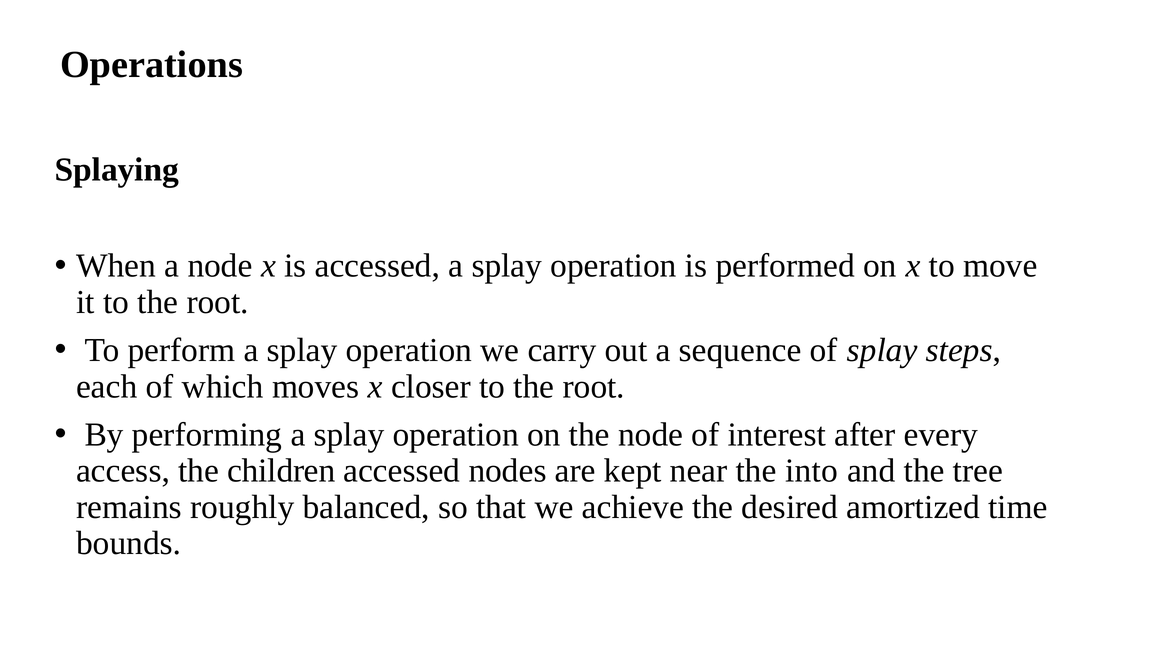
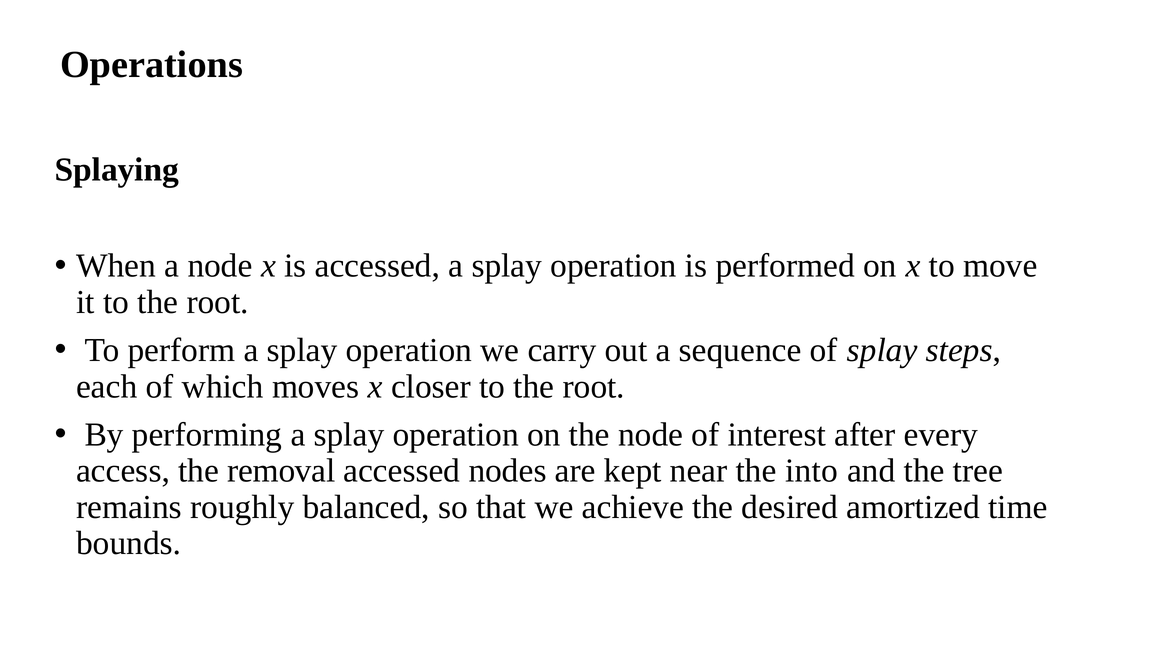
children: children -> removal
